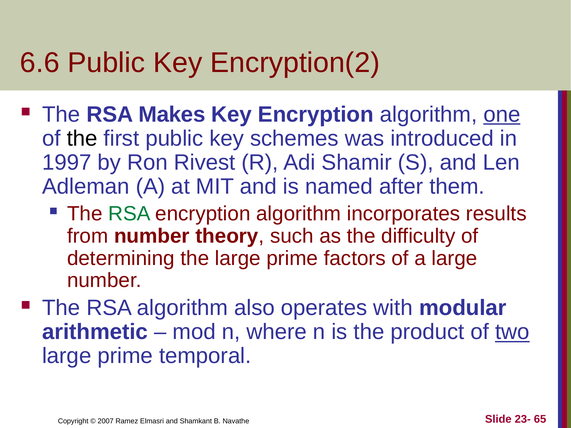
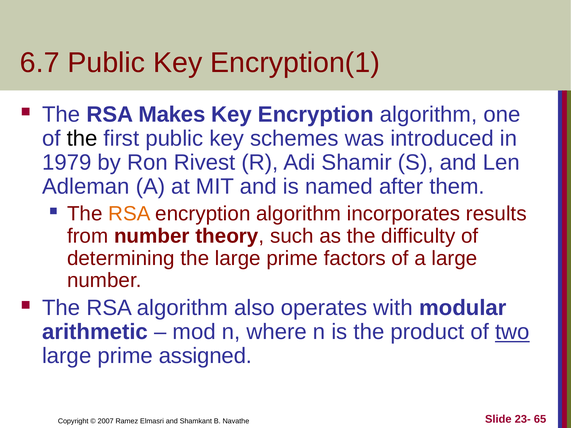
6.6: 6.6 -> 6.7
Encryption(2: Encryption(2 -> Encryption(1
one underline: present -> none
1997: 1997 -> 1979
RSA at (129, 214) colour: green -> orange
temporal: temporal -> assigned
